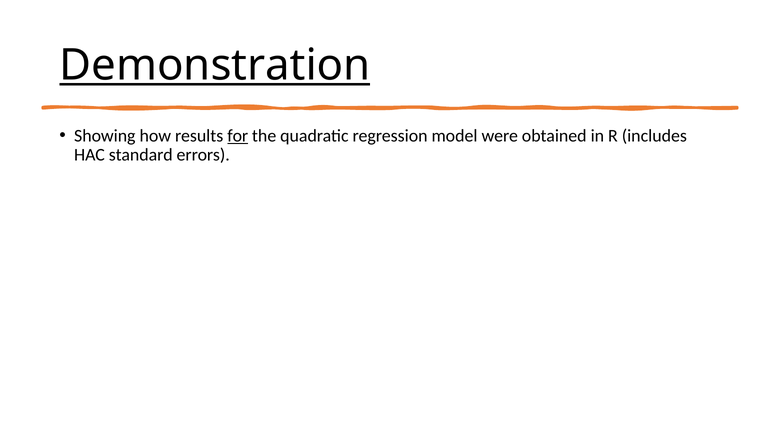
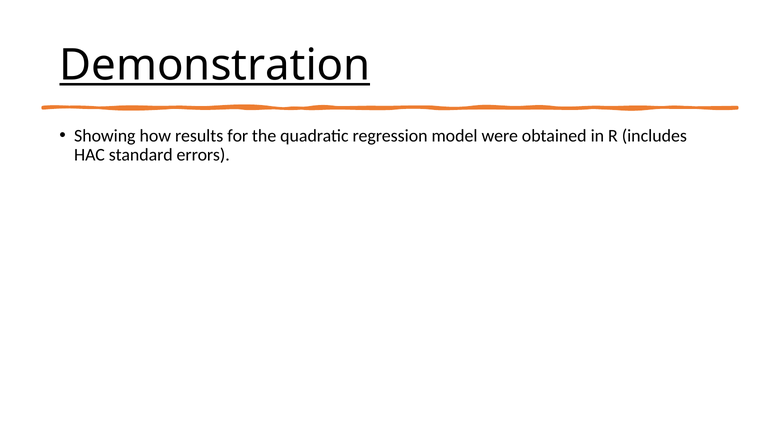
for underline: present -> none
